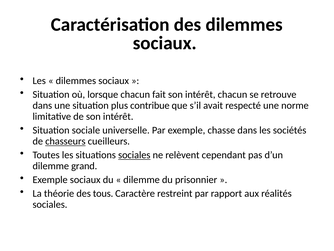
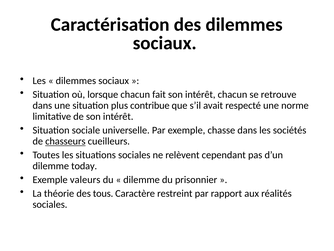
sociales at (134, 155) underline: present -> none
grand: grand -> today
Exemple sociaux: sociaux -> valeurs
